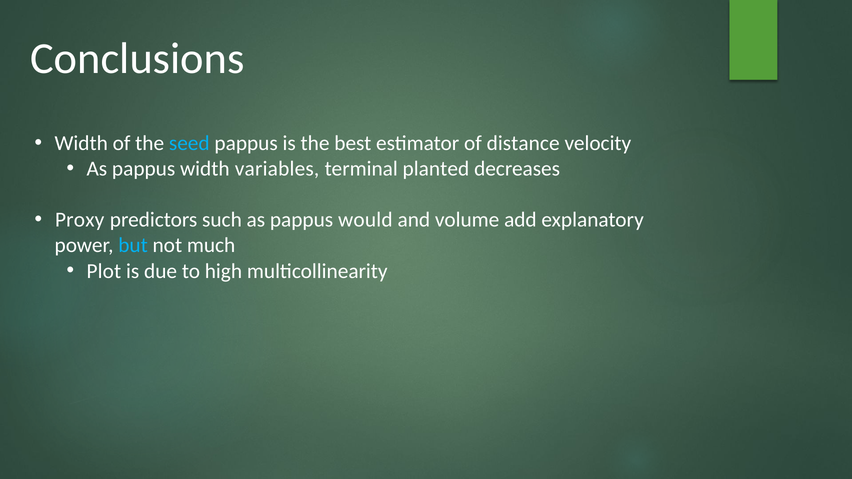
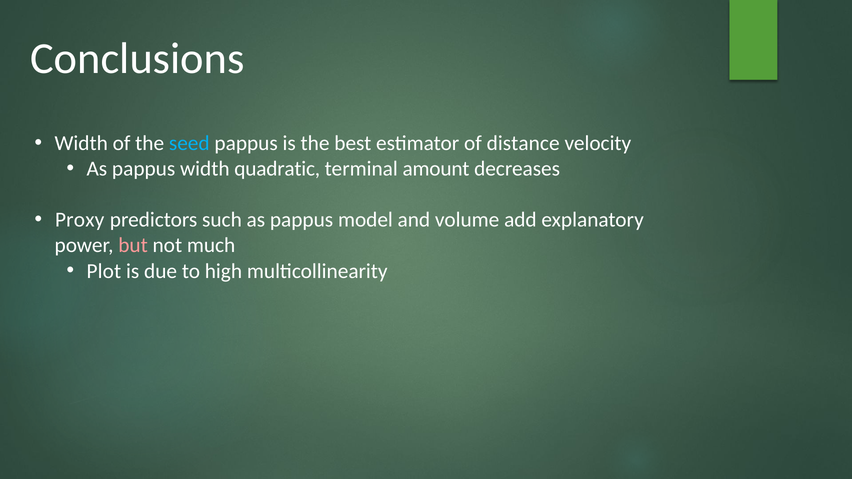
variables: variables -> quadratic
planted: planted -> amount
would: would -> model
but colour: light blue -> pink
